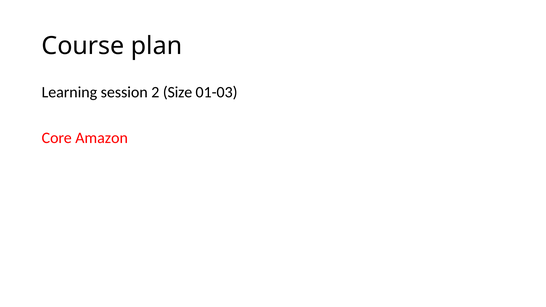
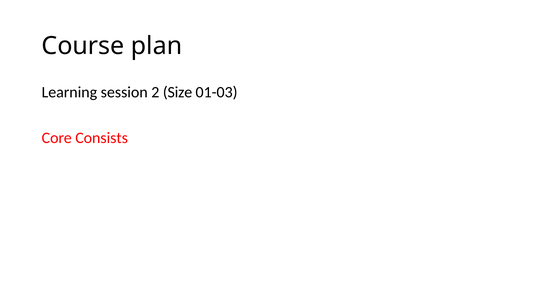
Amazon: Amazon -> Consists
